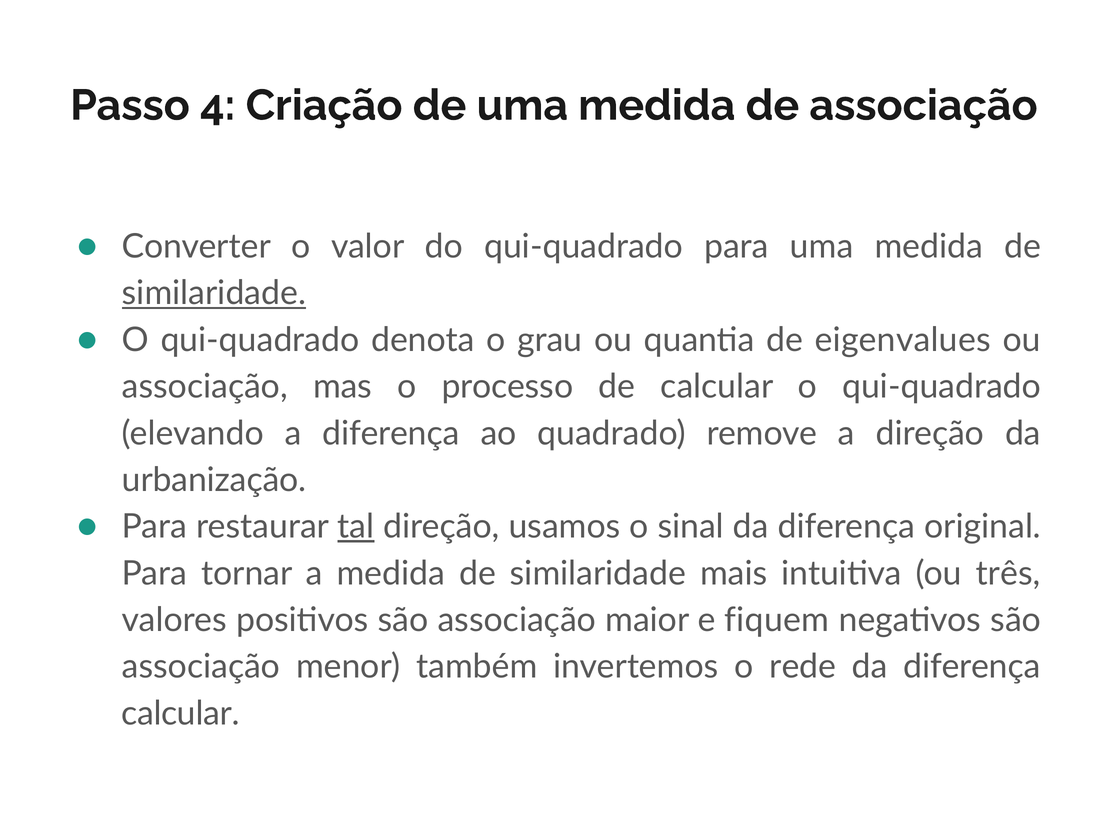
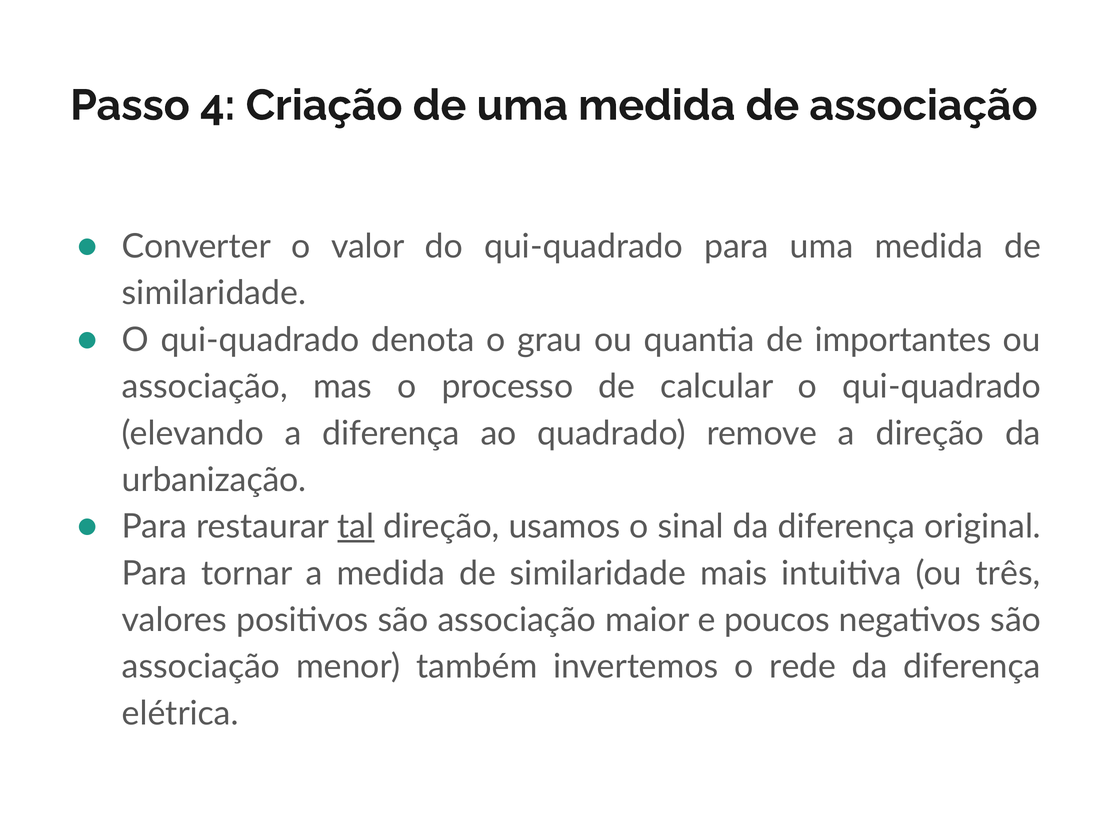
similaridade at (214, 293) underline: present -> none
eigenvalues: eigenvalues -> importantes
fiquem: fiquem -> poucos
calcular at (180, 713): calcular -> elétrica
